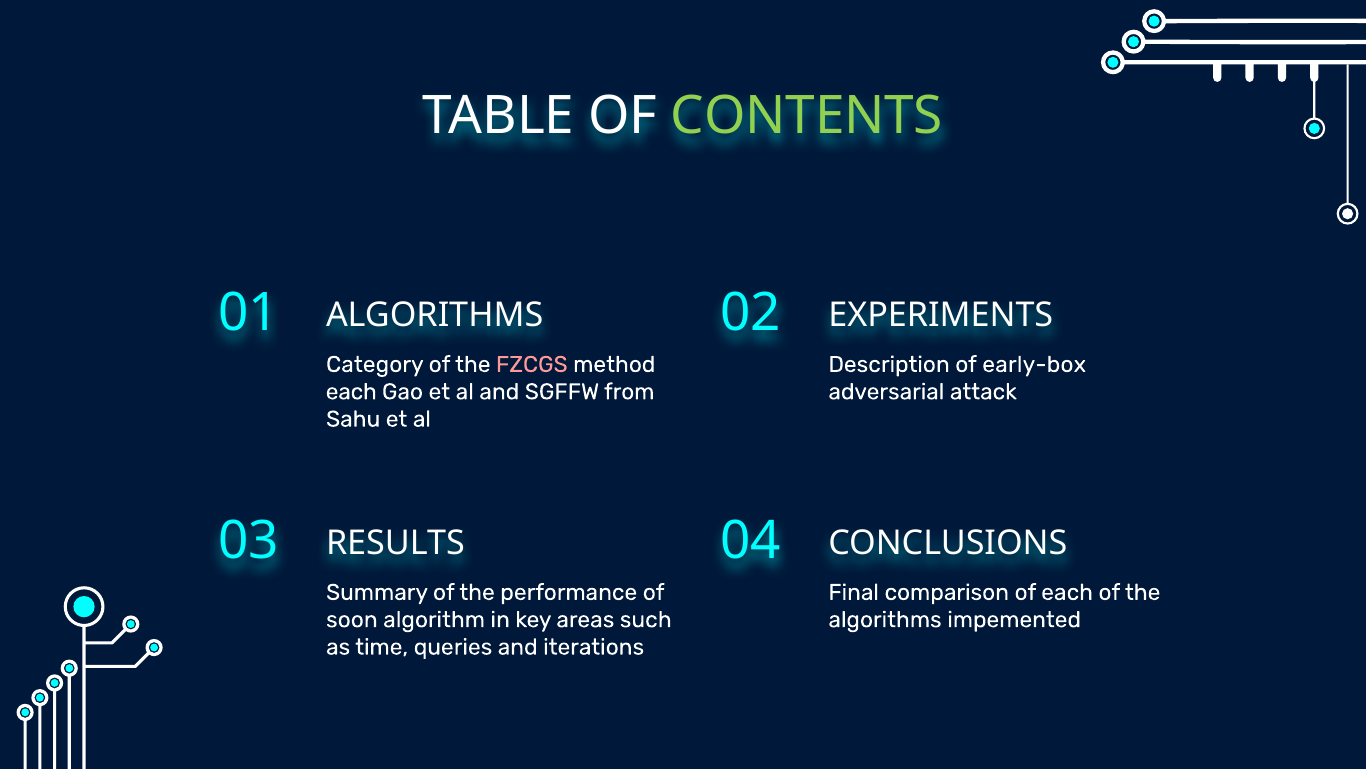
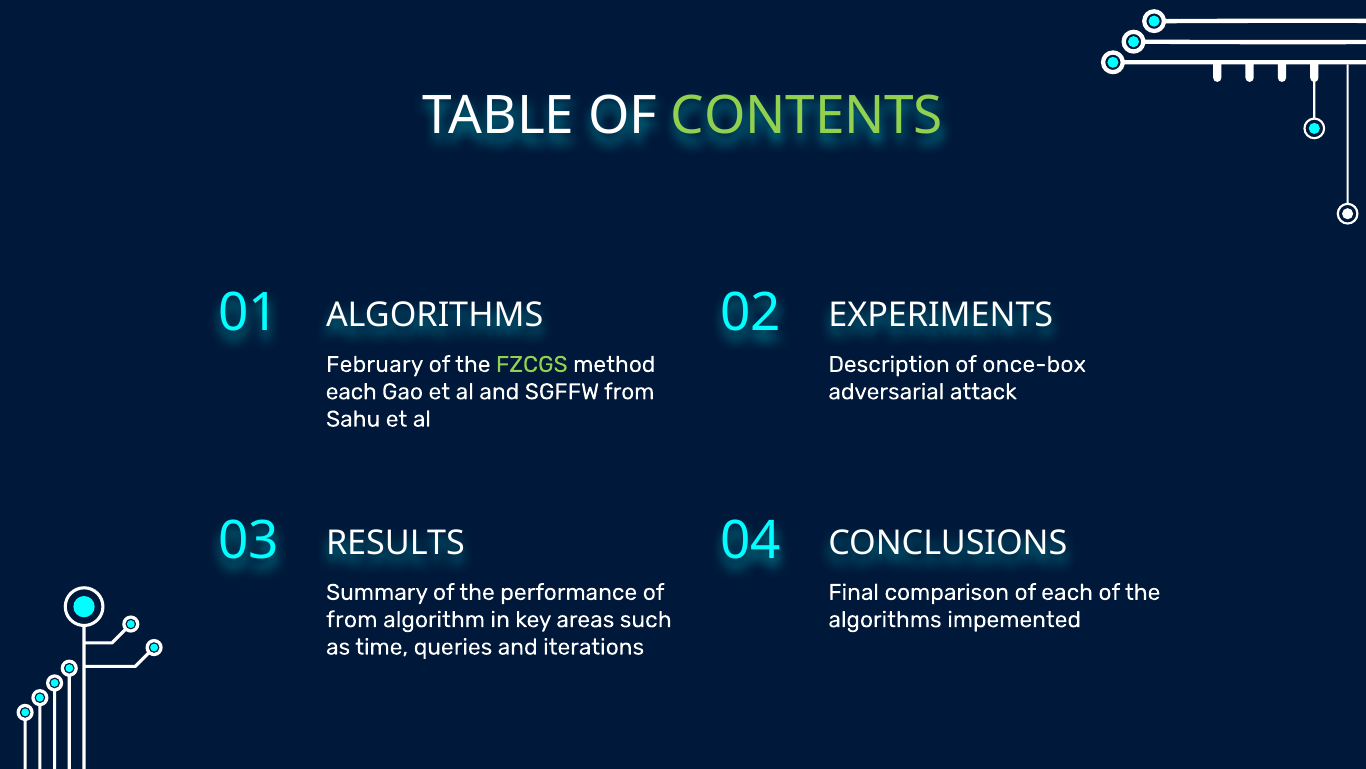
Category: Category -> February
FZCGS colour: pink -> light green
early-box: early-box -> once-box
soon at (352, 619): soon -> from
